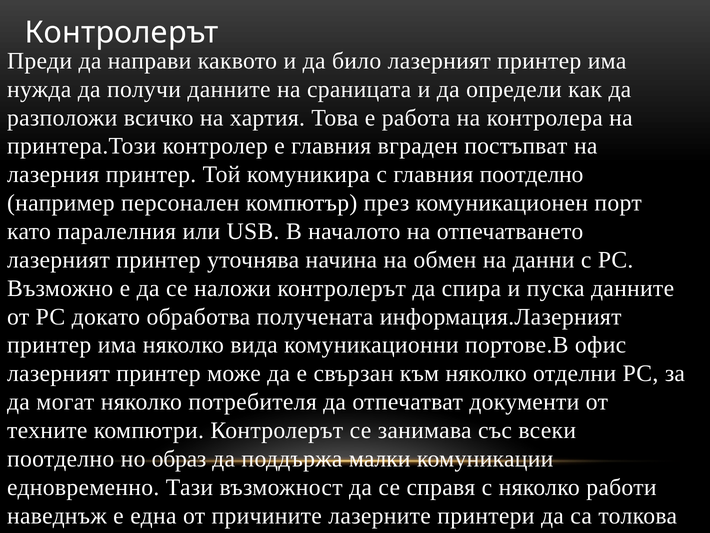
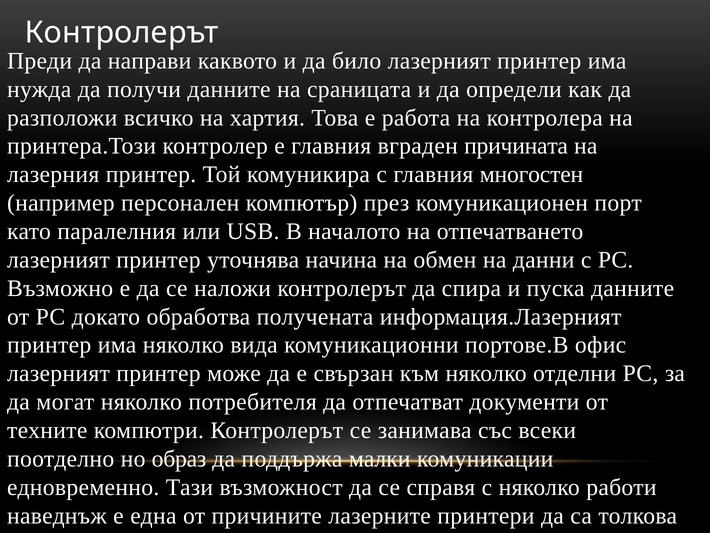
постъпват: постъпват -> причината
главния поотделно: поотделно -> многостен
